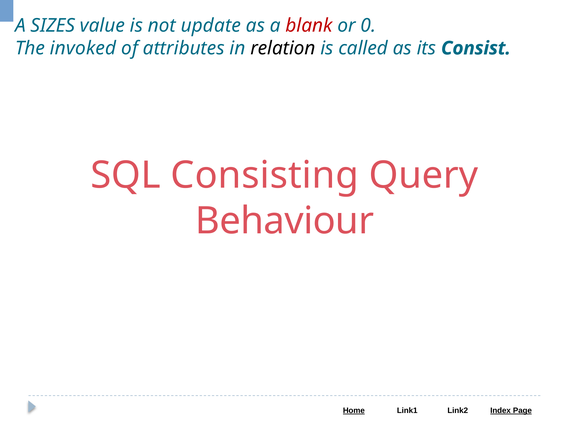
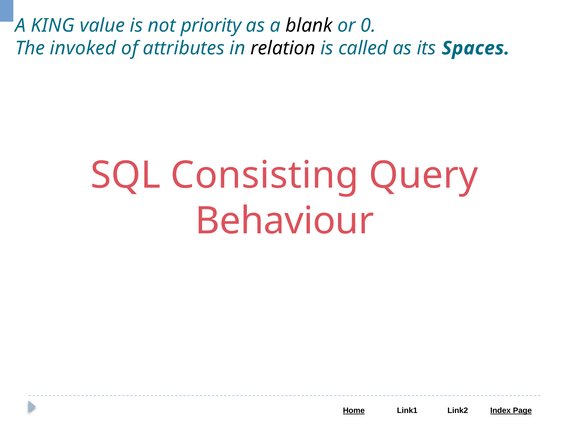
SIZES: SIZES -> KING
update: update -> priority
blank colour: red -> black
Consist: Consist -> Spaces
